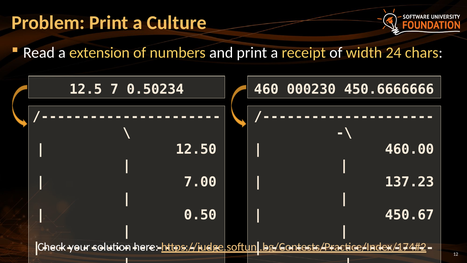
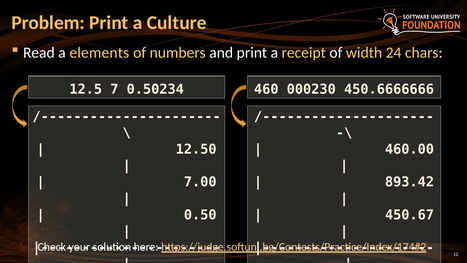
extension: extension -> elements
137.23: 137.23 -> 893.42
